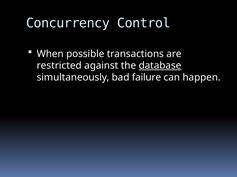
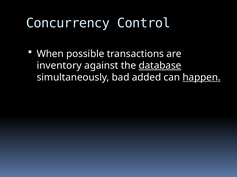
restricted: restricted -> inventory
failure: failure -> added
happen underline: none -> present
